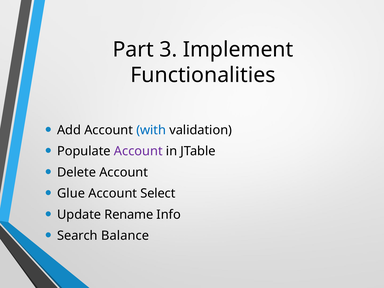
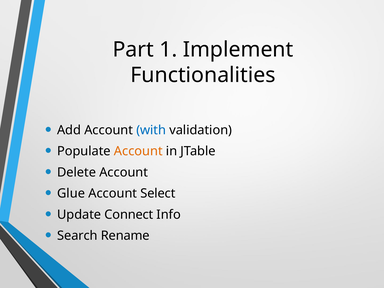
3: 3 -> 1
Account at (138, 151) colour: purple -> orange
Rename: Rename -> Connect
Balance: Balance -> Rename
